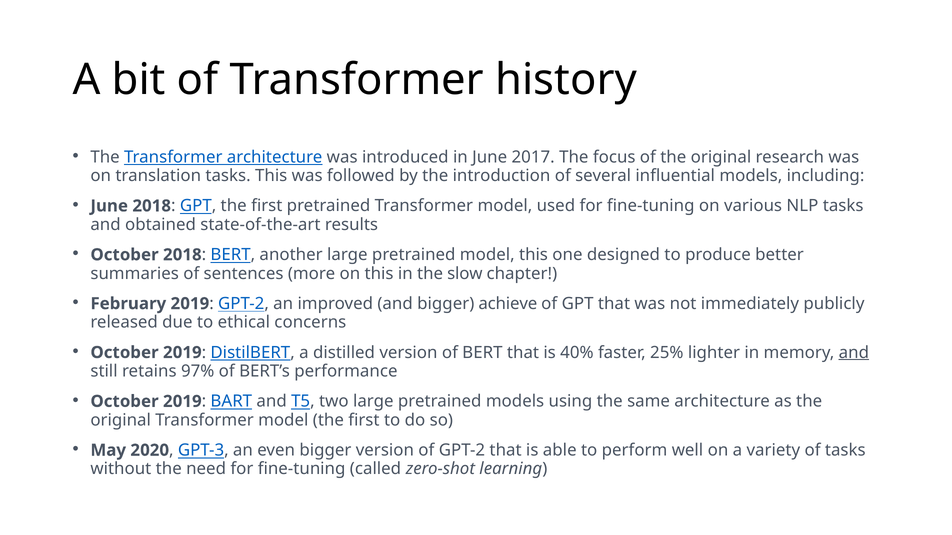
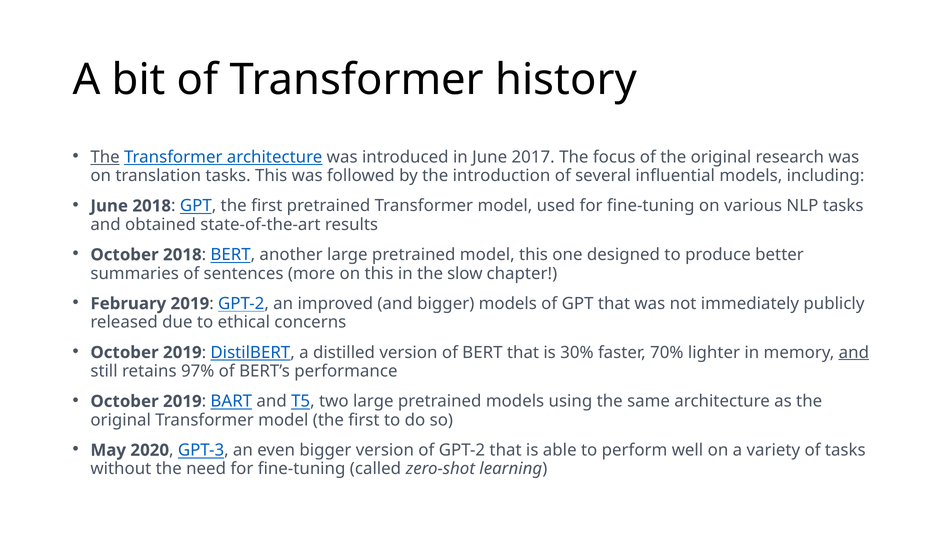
The at (105, 157) underline: none -> present
bigger achieve: achieve -> models
40%: 40% -> 30%
25%: 25% -> 70%
